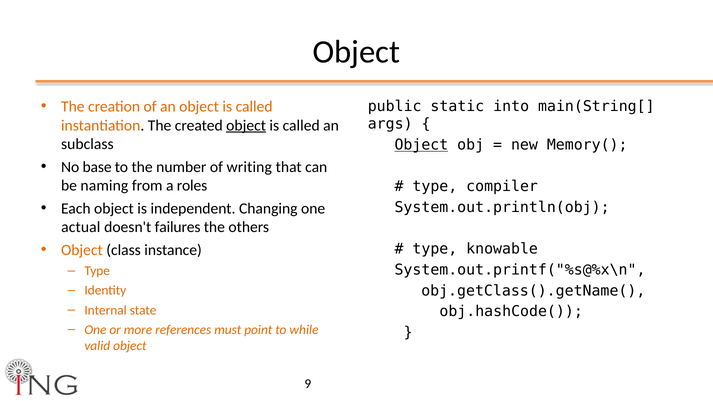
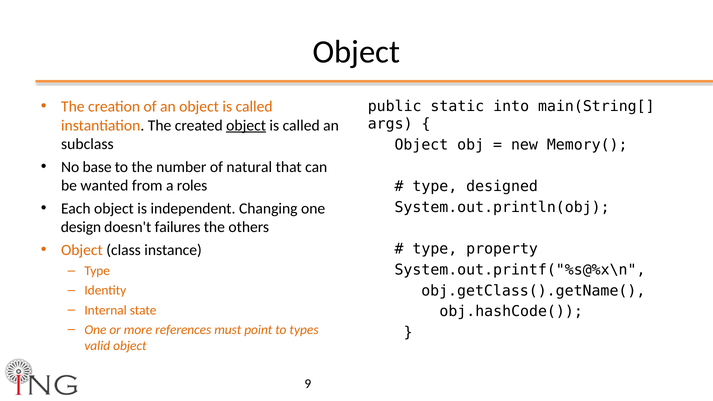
Object at (421, 145) underline: present -> none
writing: writing -> natural
naming: naming -> wanted
compiler: compiler -> designed
actual: actual -> design
knowable: knowable -> property
while: while -> types
